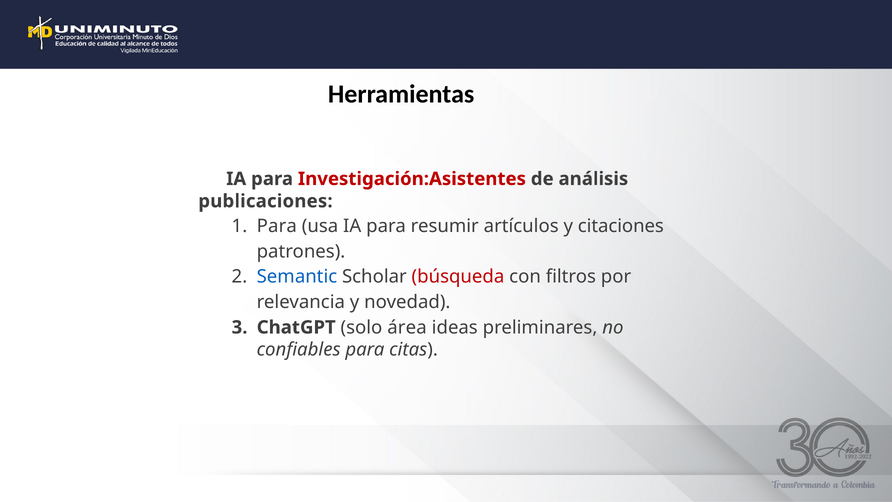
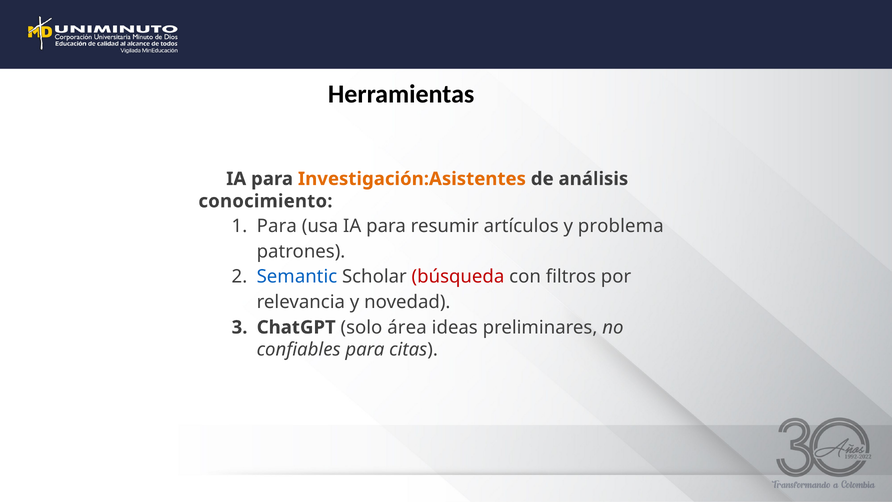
Investigación:Asistentes colour: red -> orange
publicaciones: publicaciones -> conocimiento
citaciones: citaciones -> problema
